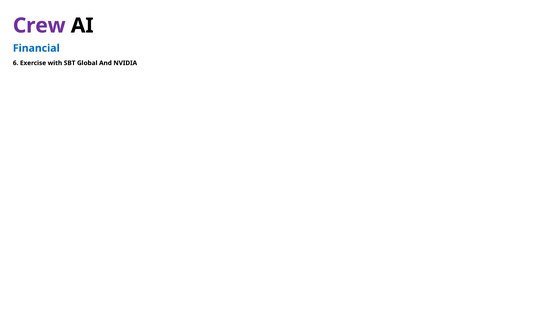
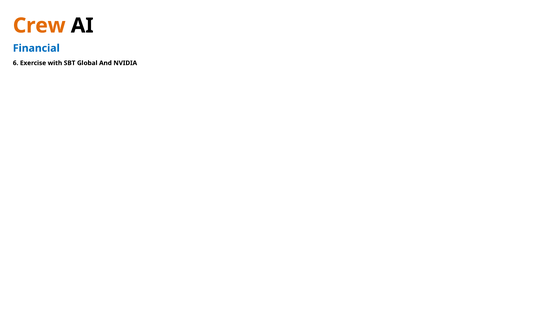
Crew colour: purple -> orange
